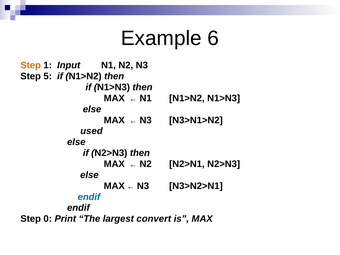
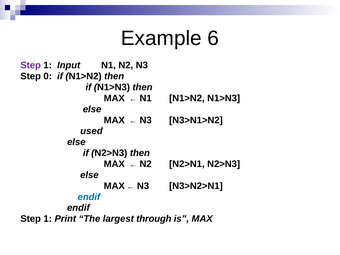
Step at (31, 65) colour: orange -> purple
5: 5 -> 0
0 at (48, 219): 0 -> 1
convert: convert -> through
